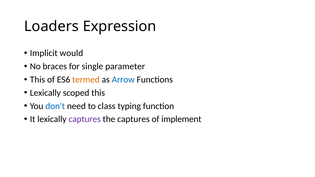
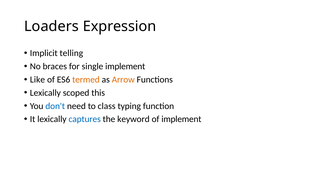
would: would -> telling
single parameter: parameter -> implement
This at (37, 80): This -> Like
Arrow colour: blue -> orange
captures at (85, 119) colour: purple -> blue
the captures: captures -> keyword
